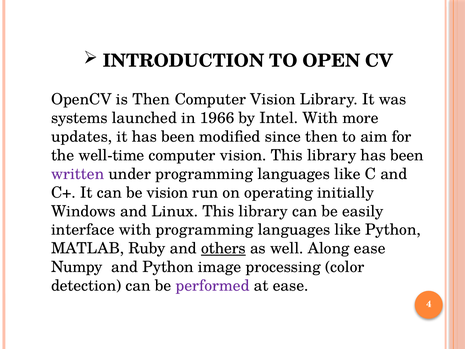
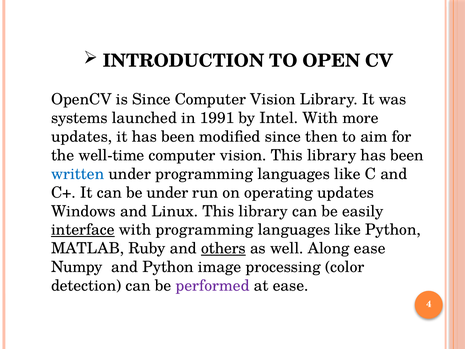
is Then: Then -> Since
1966: 1966 -> 1991
written colour: purple -> blue
be vision: vision -> under
operating initially: initially -> updates
interface underline: none -> present
